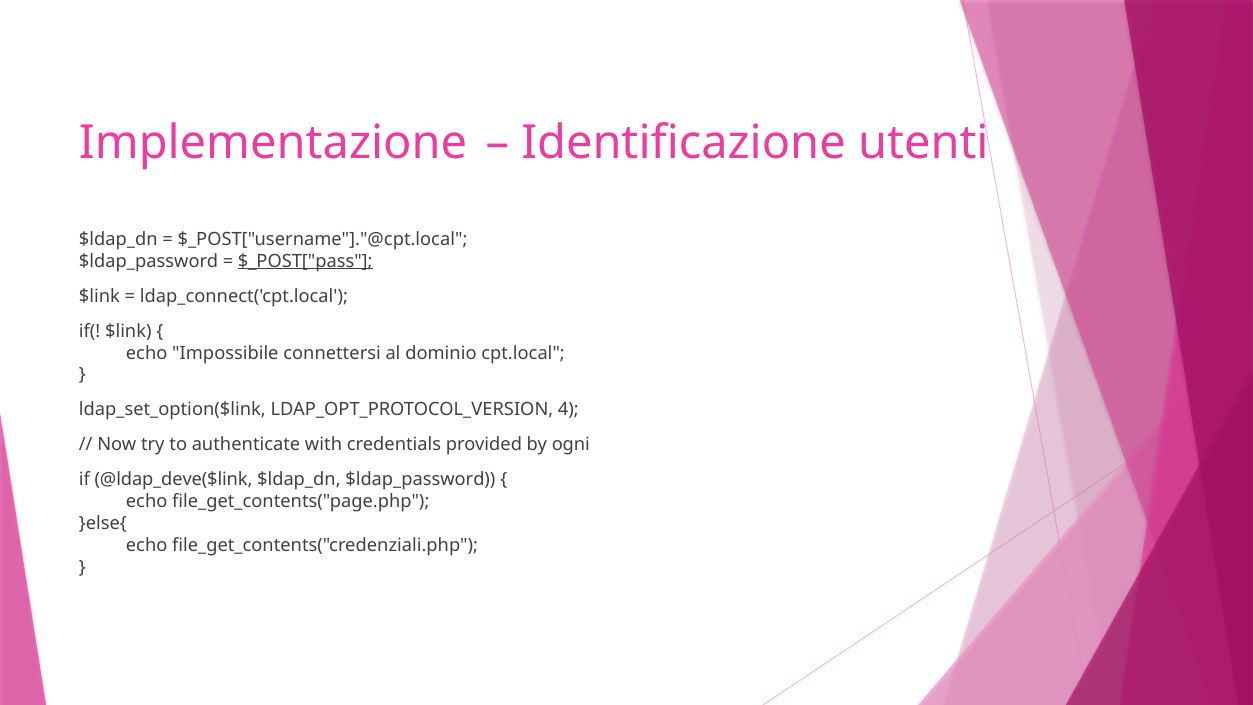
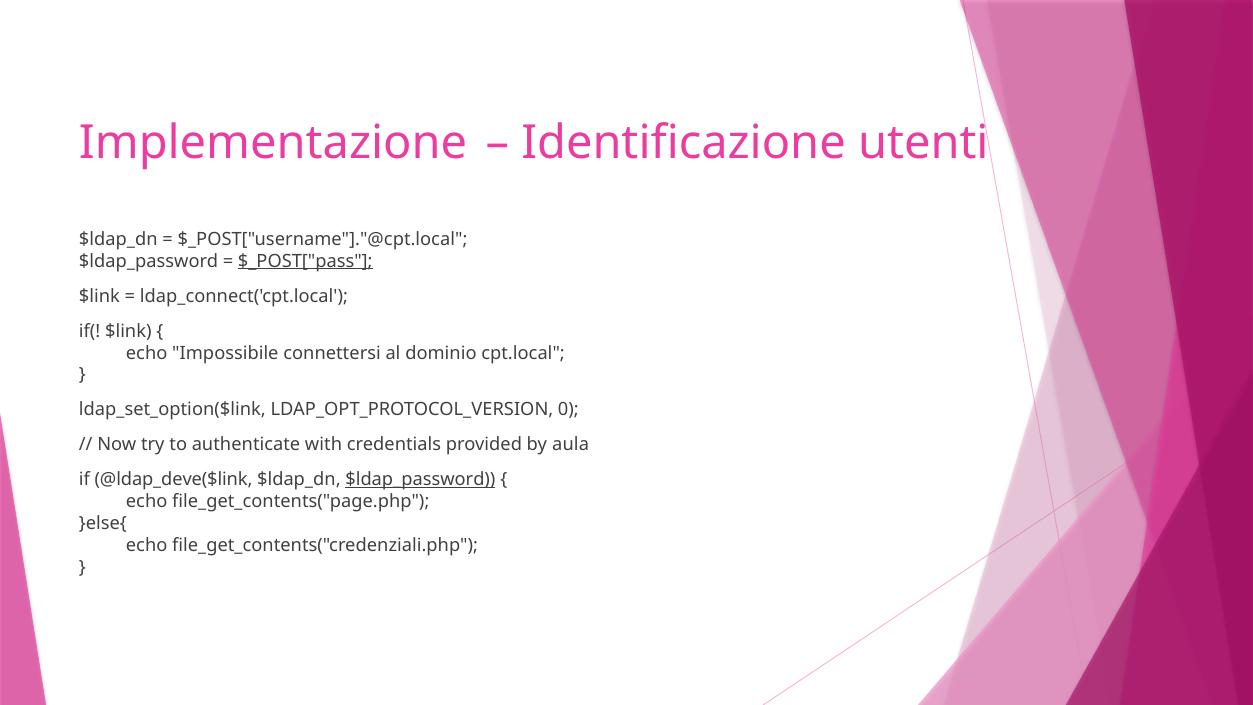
4: 4 -> 0
ogni: ogni -> aula
$ldap_password at (420, 480) underline: none -> present
